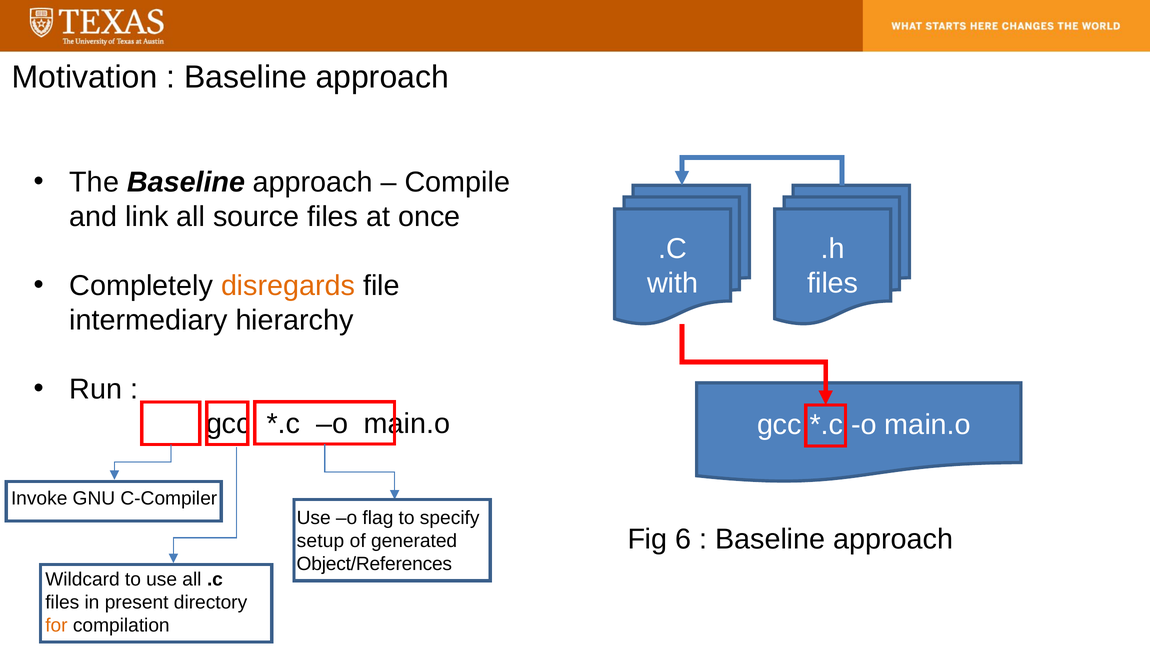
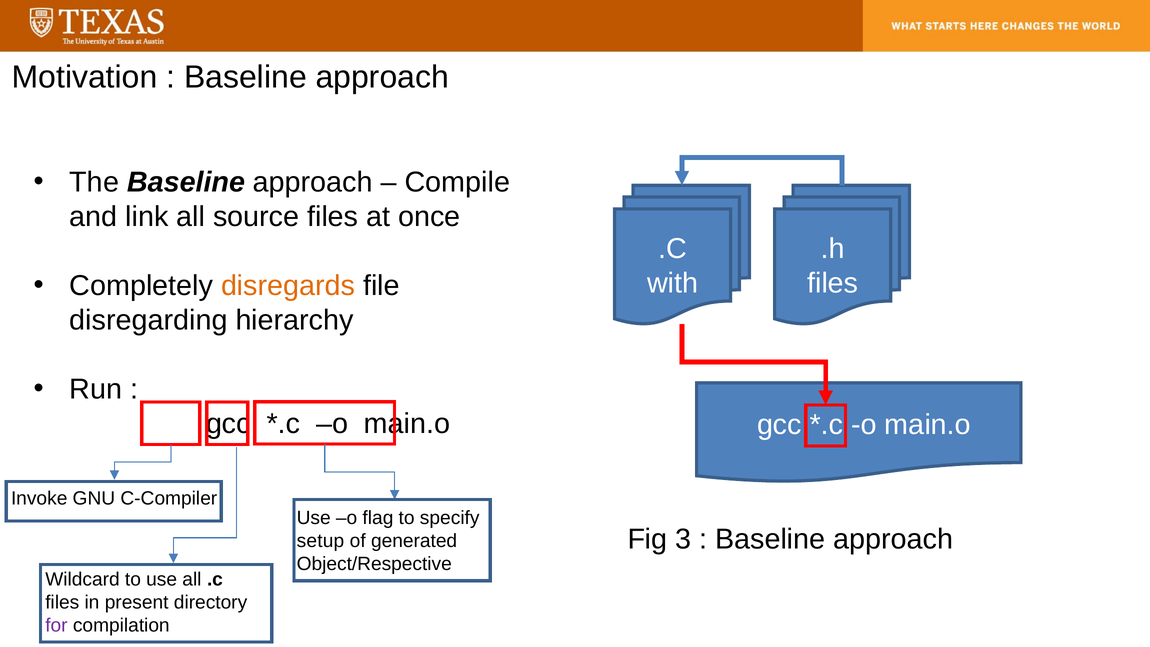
intermediary: intermediary -> disregarding
6: 6 -> 3
Object/References: Object/References -> Object/Respective
for colour: orange -> purple
